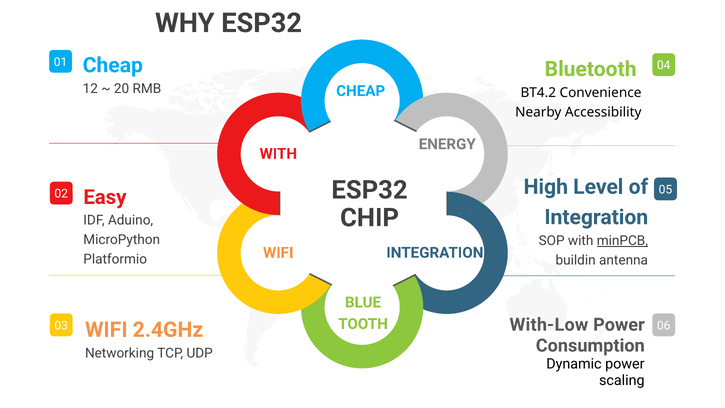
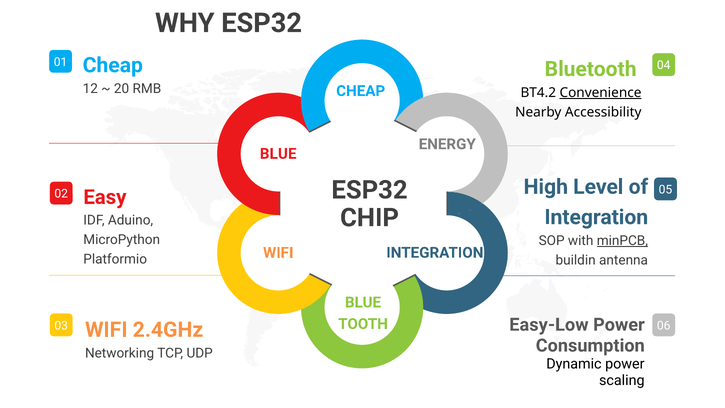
Convenience underline: none -> present
WITH at (278, 154): WITH -> BLUE
With-Low: With-Low -> Easy-Low
